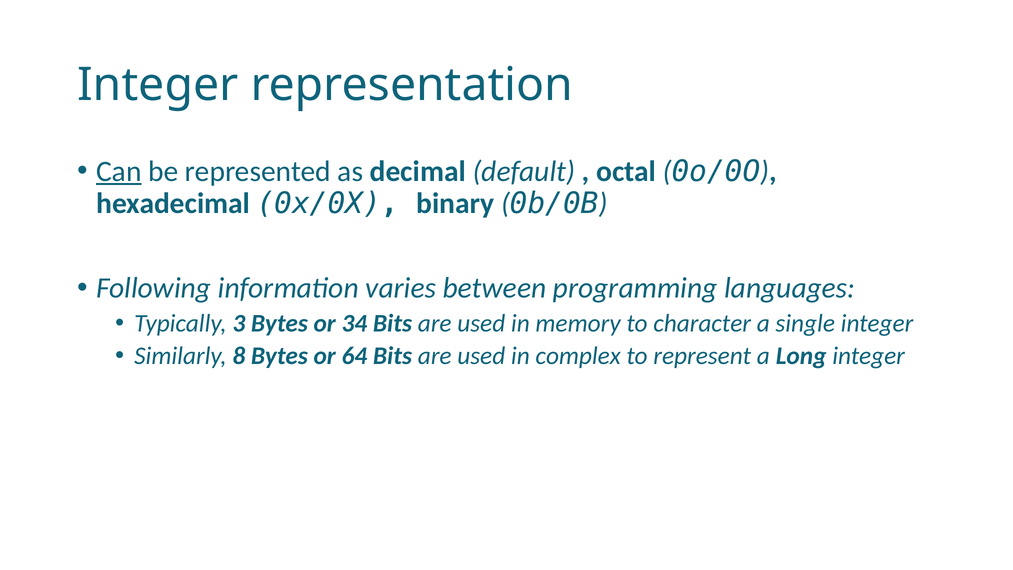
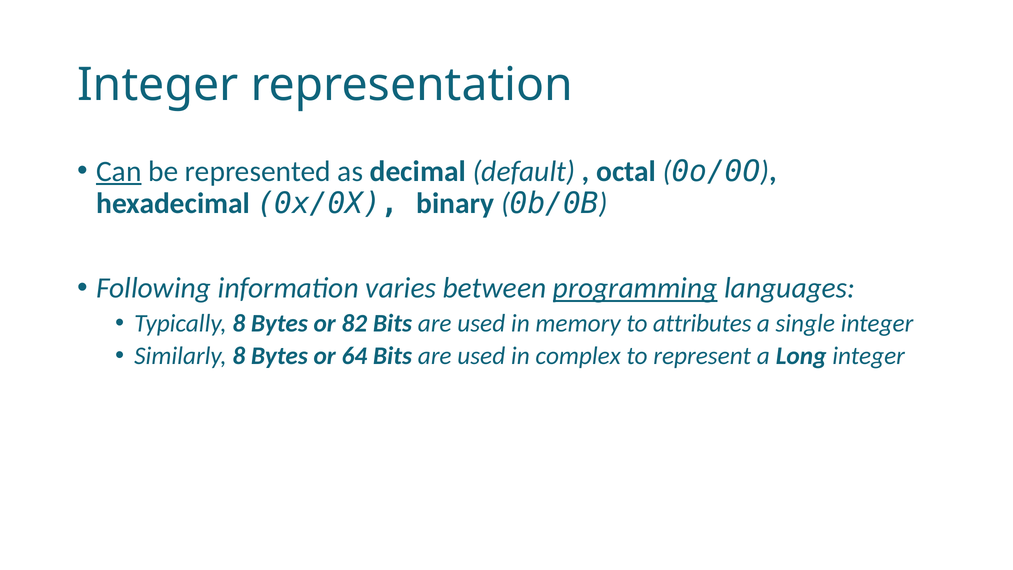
programming underline: none -> present
Typically 3: 3 -> 8
34: 34 -> 82
character: character -> attributes
